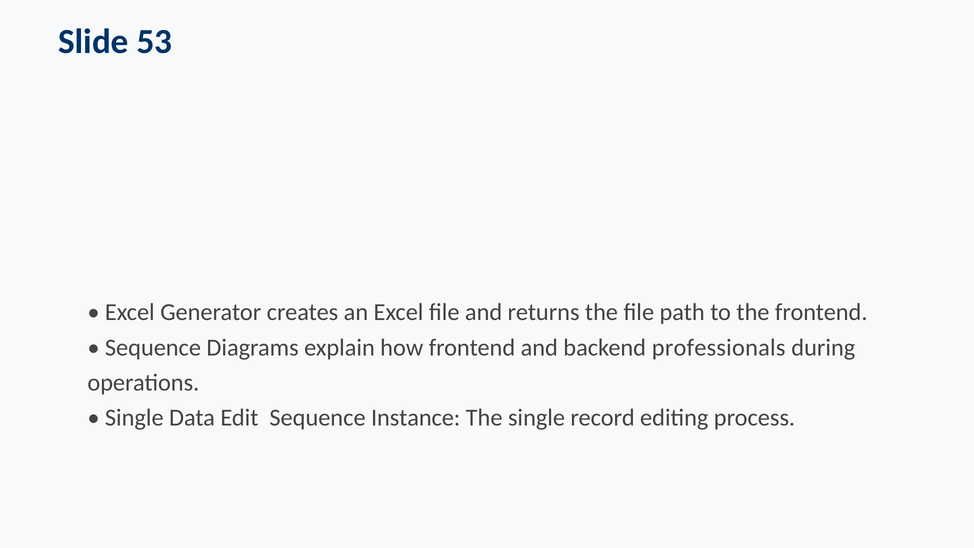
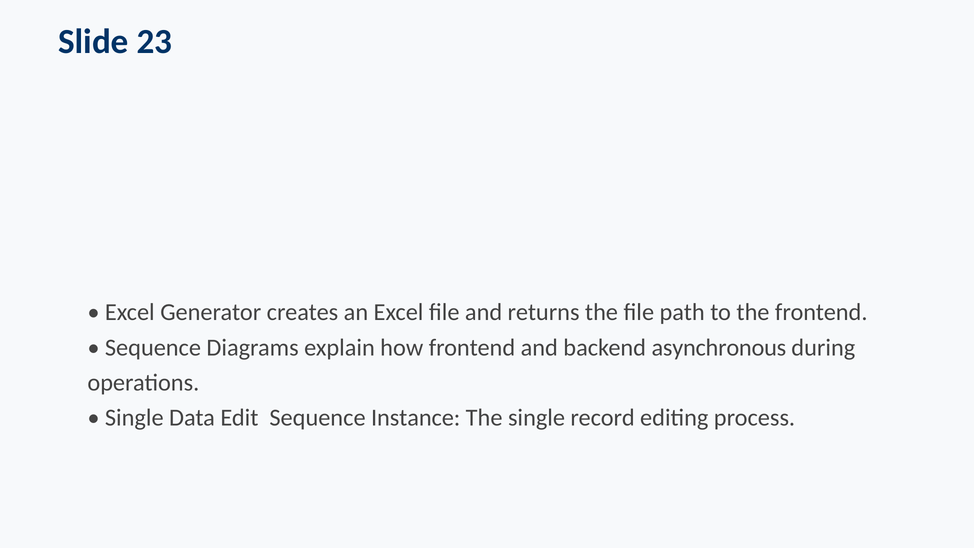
53: 53 -> 23
professionals: professionals -> asynchronous
